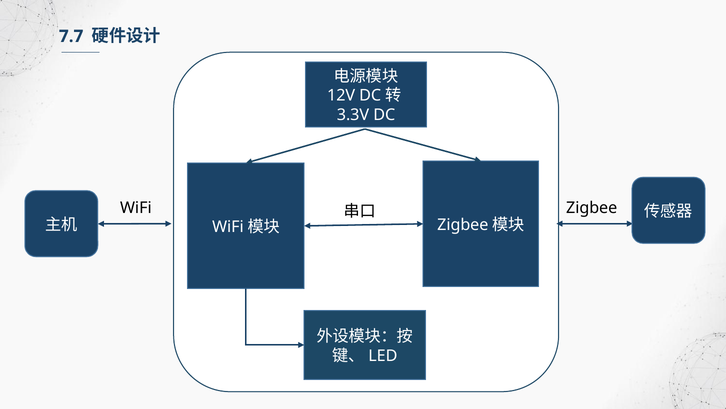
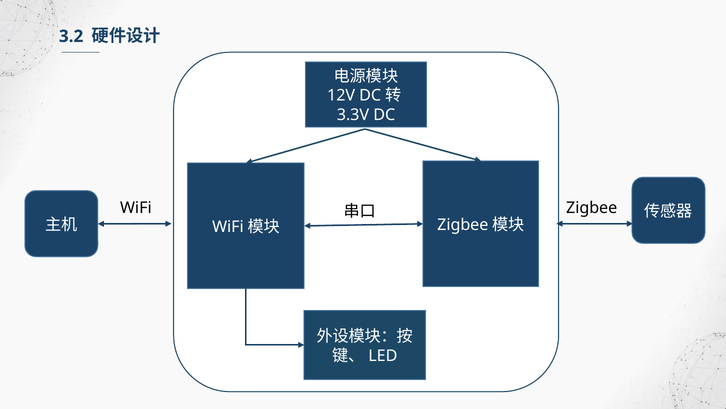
7.7: 7.7 -> 3.2
